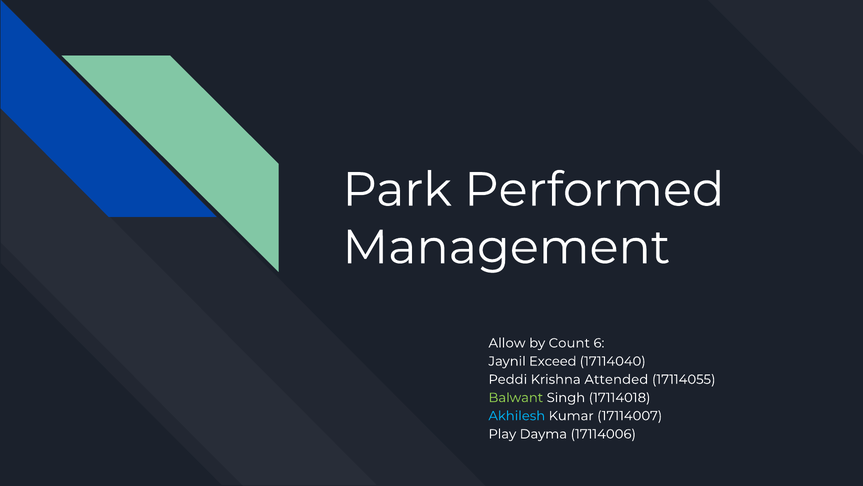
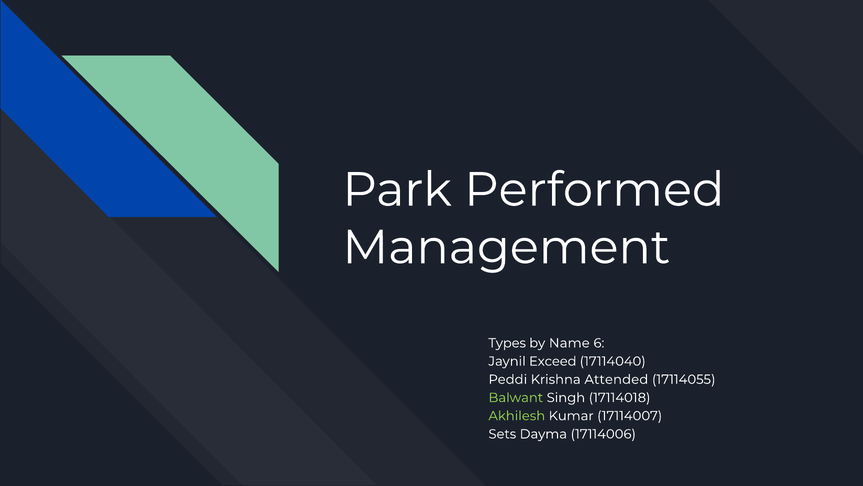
Allow: Allow -> Types
Count: Count -> Name
Akhilesh colour: light blue -> light green
Play: Play -> Sets
